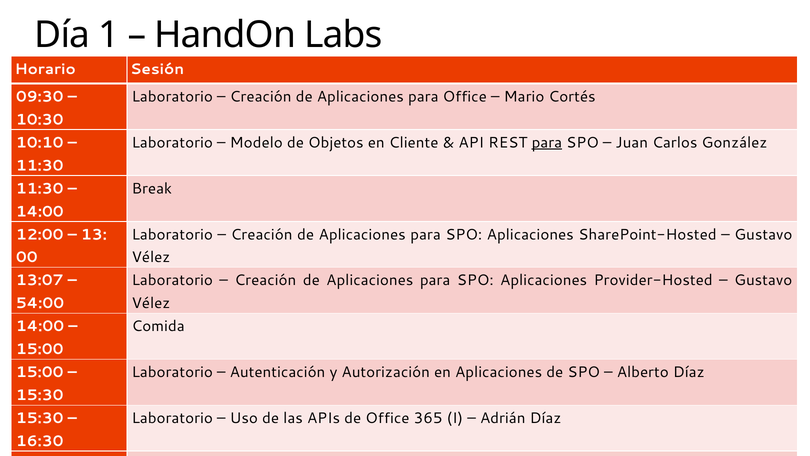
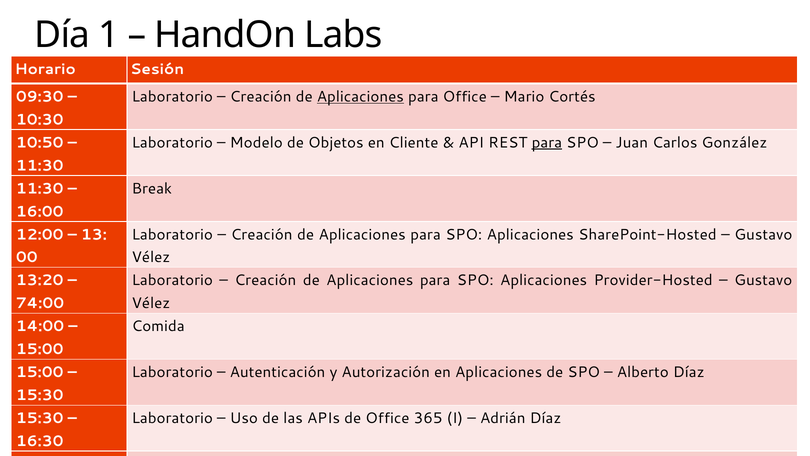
Aplicaciones at (360, 97) underline: none -> present
10:10: 10:10 -> 10:50
14:00 at (40, 211): 14:00 -> 16:00
13:07: 13:07 -> 13:20
54:00: 54:00 -> 74:00
